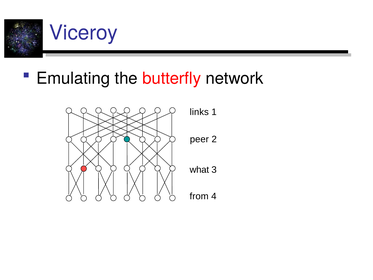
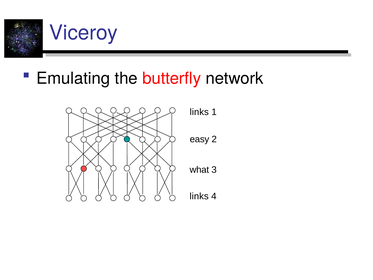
peer: peer -> easy
from at (199, 196): from -> links
